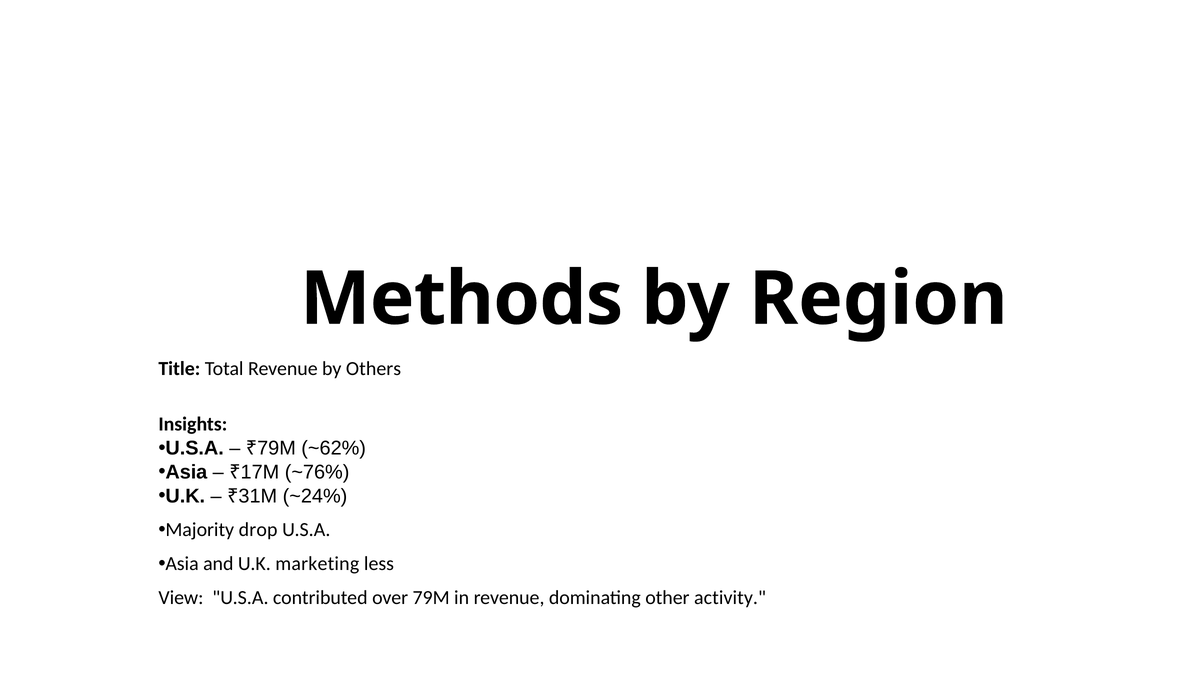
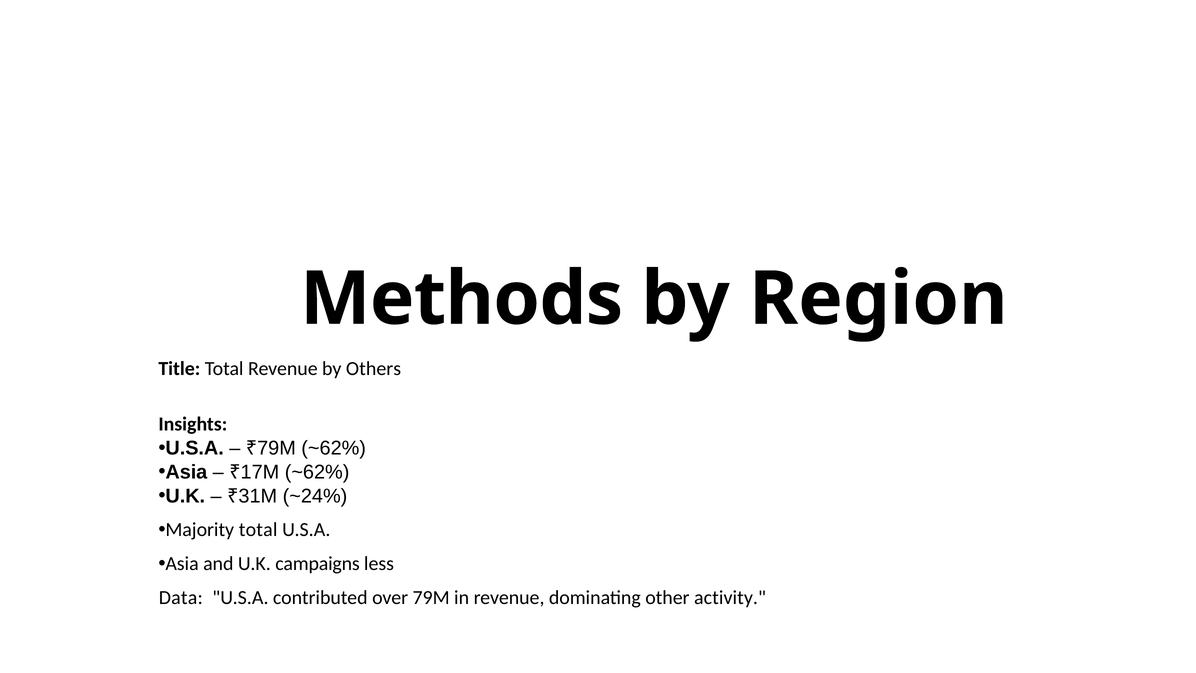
~76% at (317, 472): ~76% -> ~62%
Majority drop: drop -> total
marketing: marketing -> campaigns
View: View -> Data
